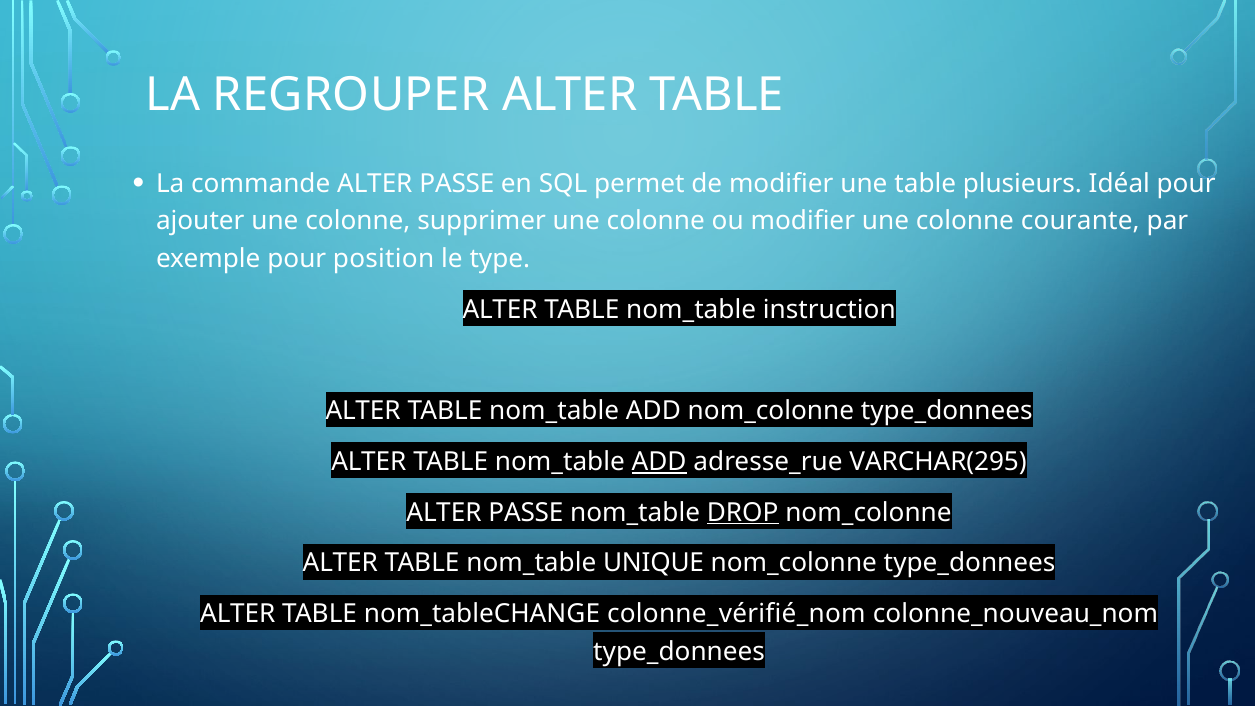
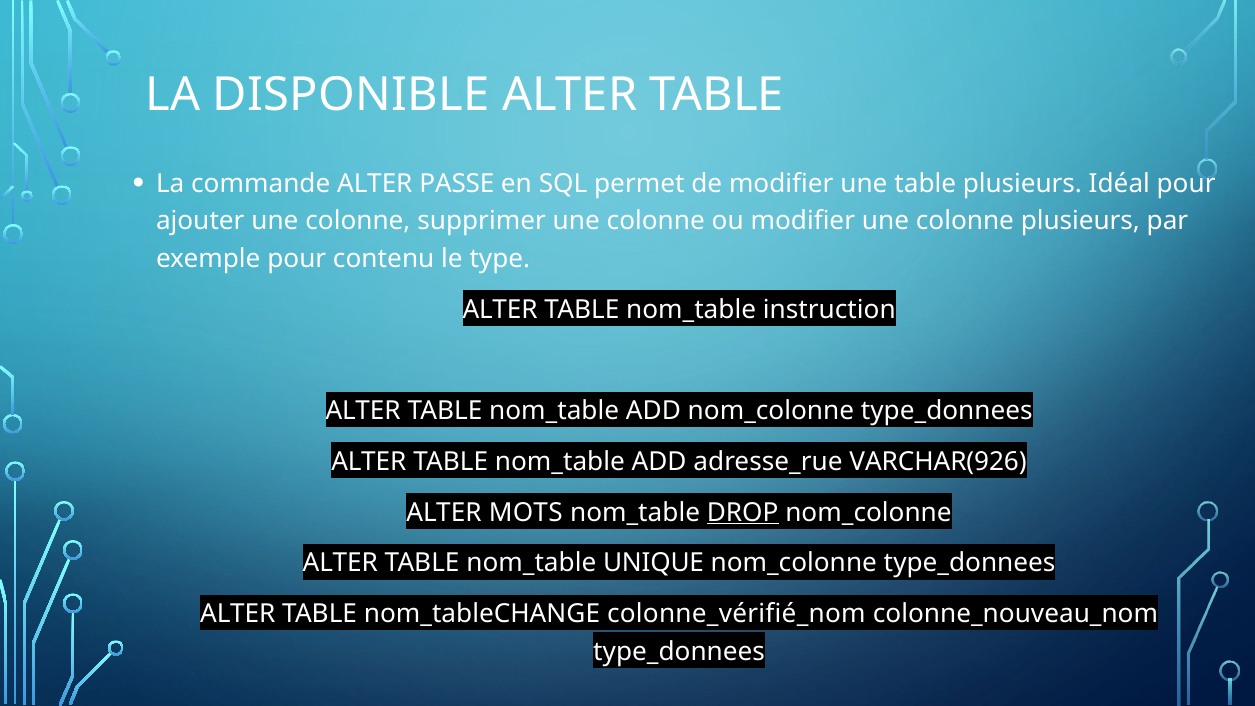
REGROUPER: REGROUPER -> DISPONIBLE
colonne courante: courante -> plusieurs
position: position -> contenu
ADD at (659, 462) underline: present -> none
VARCHAR(295: VARCHAR(295 -> VARCHAR(926
PASSE at (526, 512): PASSE -> MOTS
